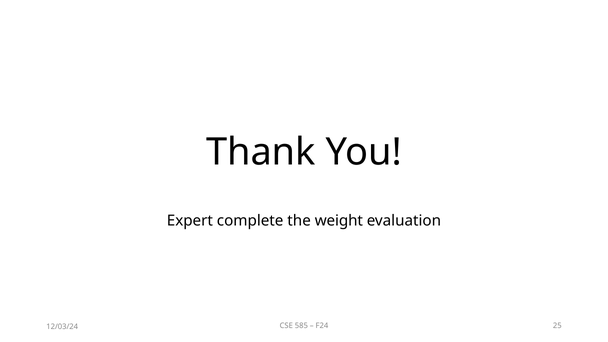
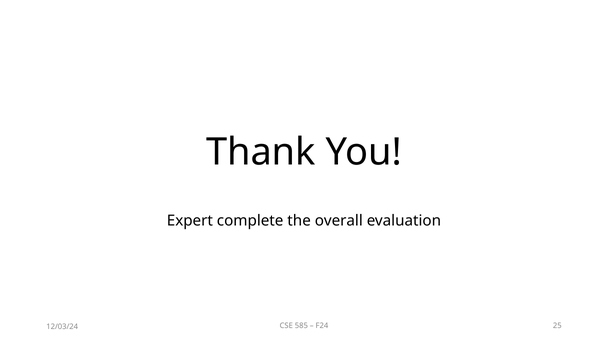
weight: weight -> overall
